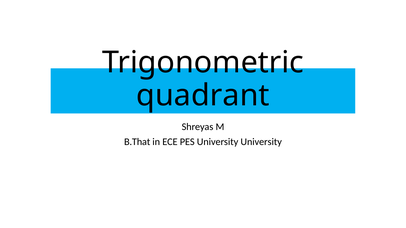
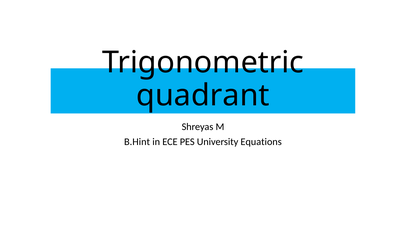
B.That: B.That -> B.Hint
University University: University -> Equations
